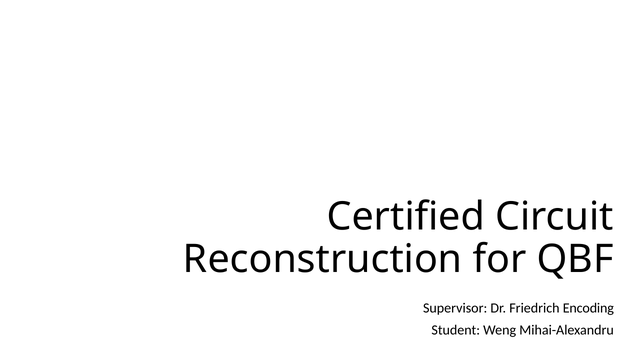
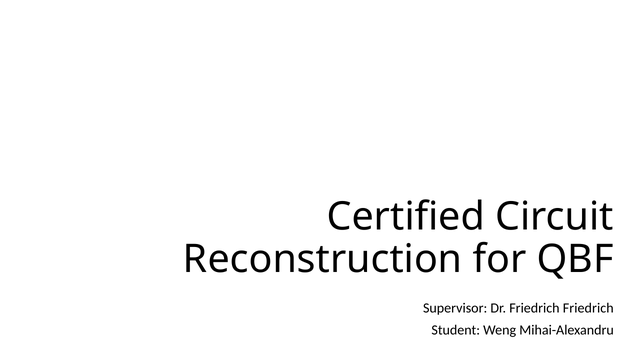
Friedrich Encoding: Encoding -> Friedrich
